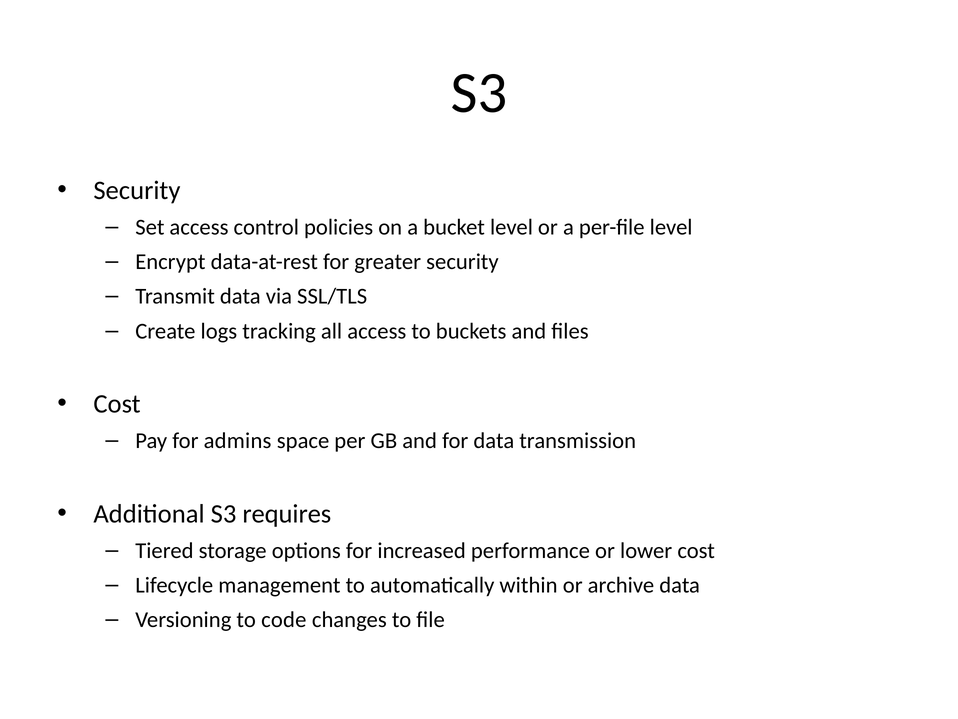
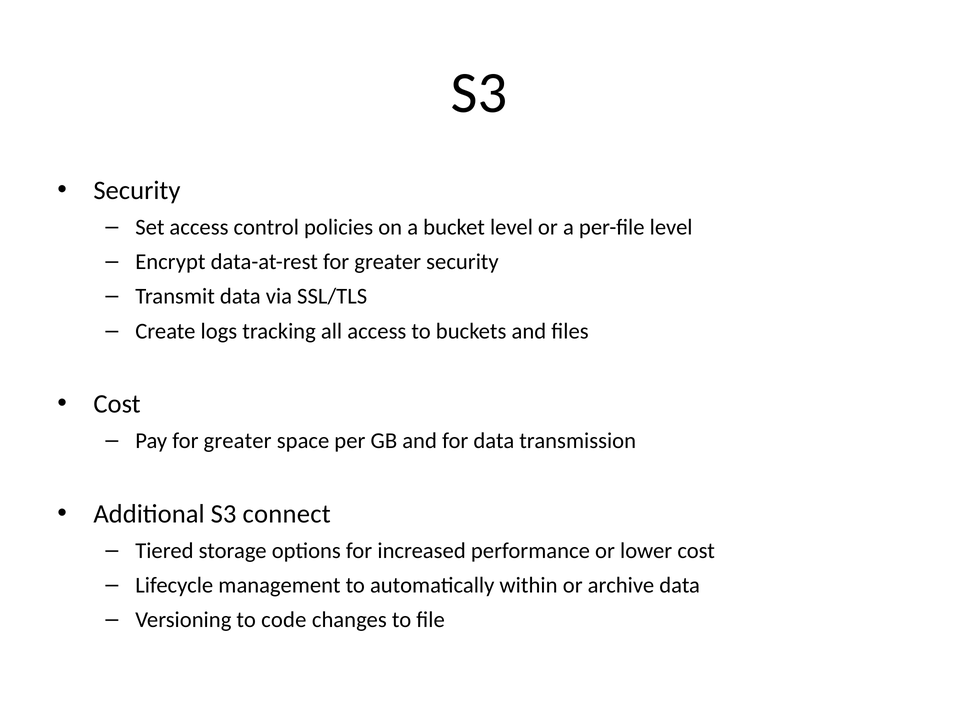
Pay for admins: admins -> greater
requires: requires -> connect
